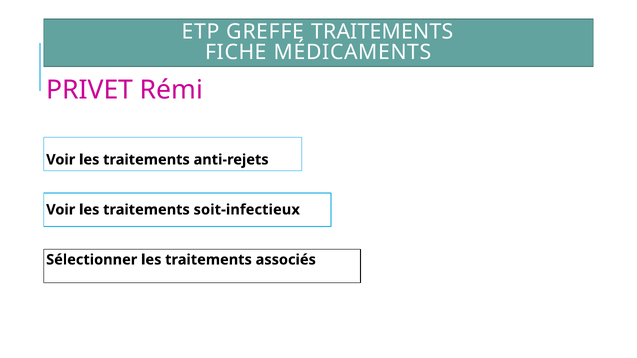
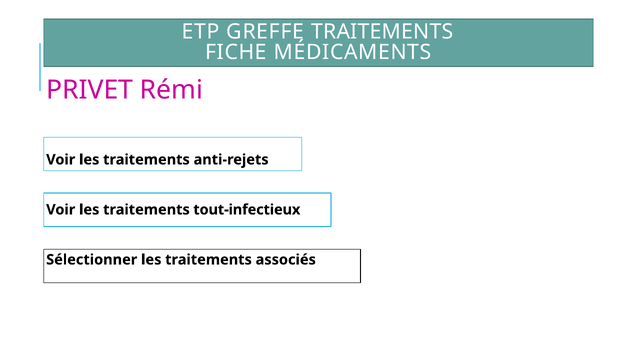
soit-infectieux: soit-infectieux -> tout-infectieux
